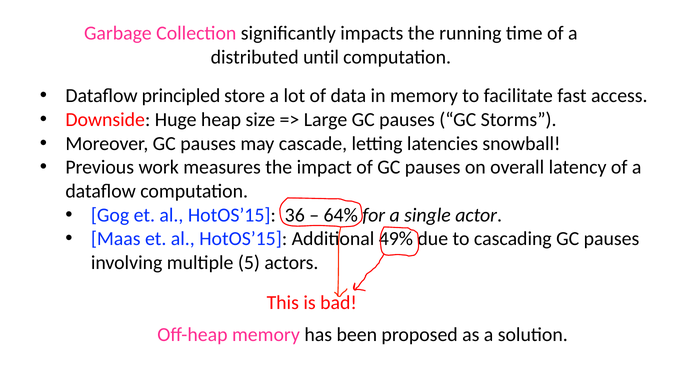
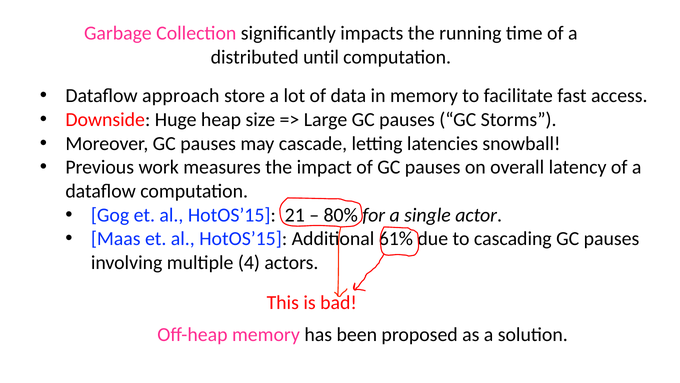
principled: principled -> approach
36: 36 -> 21
64%: 64% -> 80%
49%: 49% -> 61%
5: 5 -> 4
